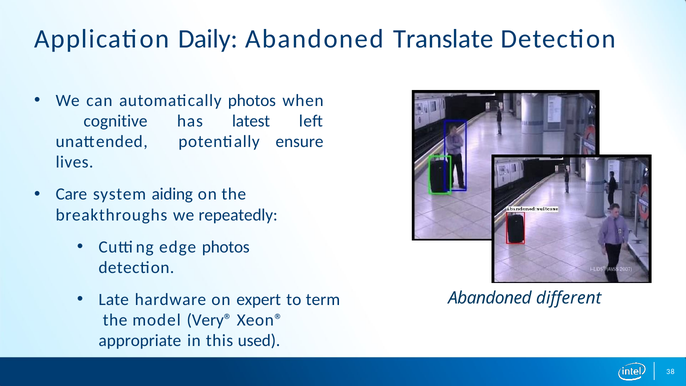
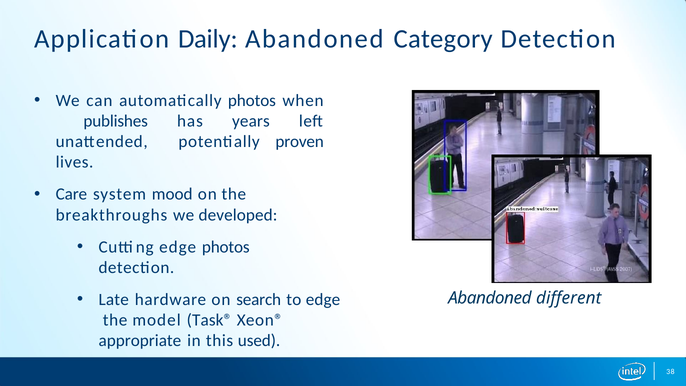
Translate: Translate -> Category
cognitive: cognitive -> publishes
latest: latest -> years
ensure: ensure -> proven
aiding: aiding -> mood
repeatedly: repeatedly -> developed
expert: expert -> search
to term: term -> edge
Very®: Very® -> Task®
